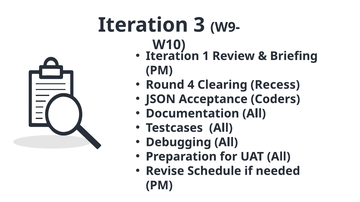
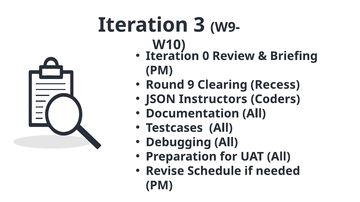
1: 1 -> 0
4: 4 -> 9
Acceptance: Acceptance -> Instructors
